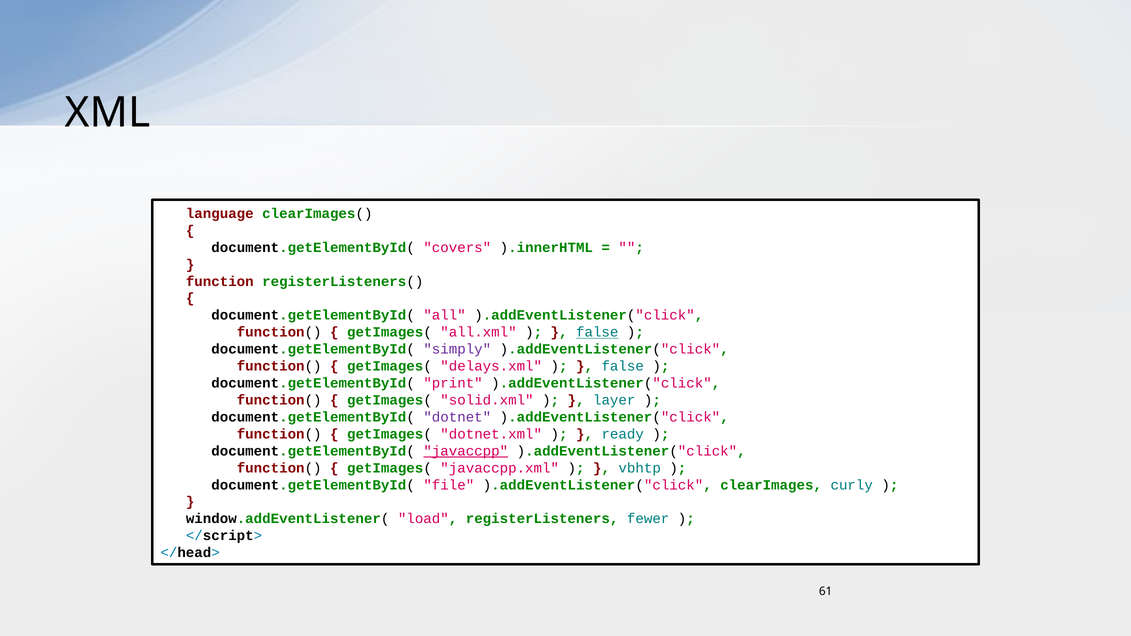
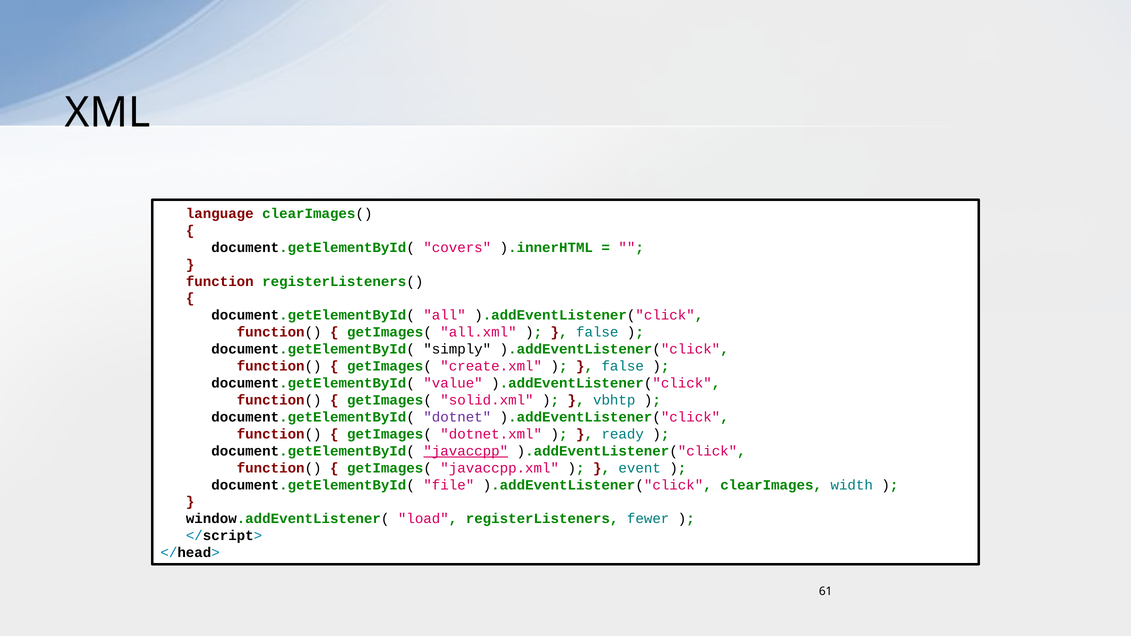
false at (597, 332) underline: present -> none
simply colour: purple -> black
delays.xml: delays.xml -> create.xml
print: print -> value
layer: layer -> vbhtp
vbhtp: vbhtp -> event
curly: curly -> width
